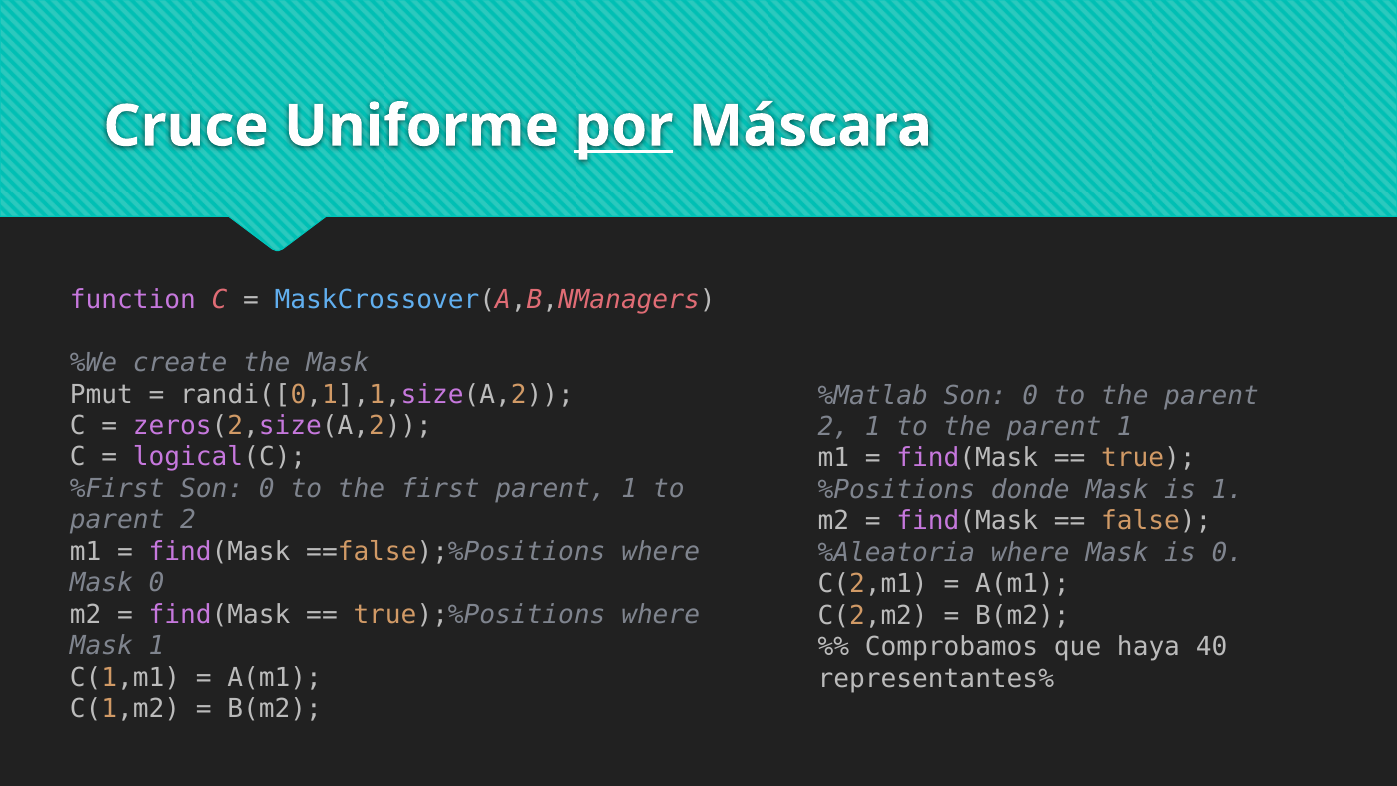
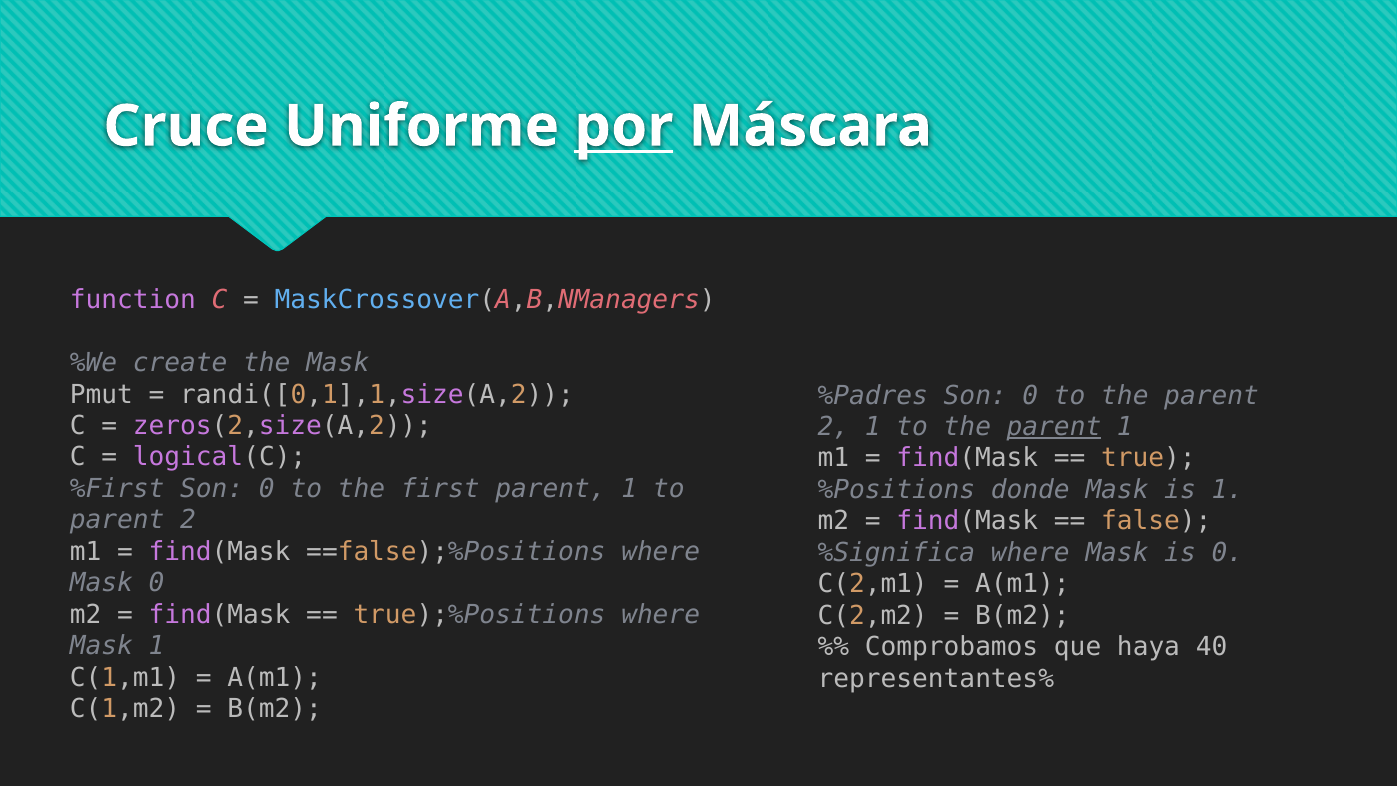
%Matlab: %Matlab -> %Padres
parent at (1054, 427) underline: none -> present
%Aleatoria: %Aleatoria -> %Significa
